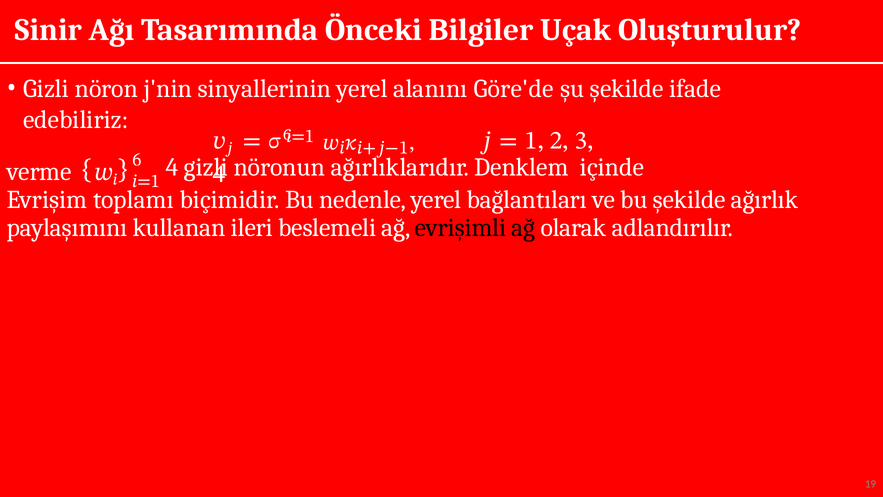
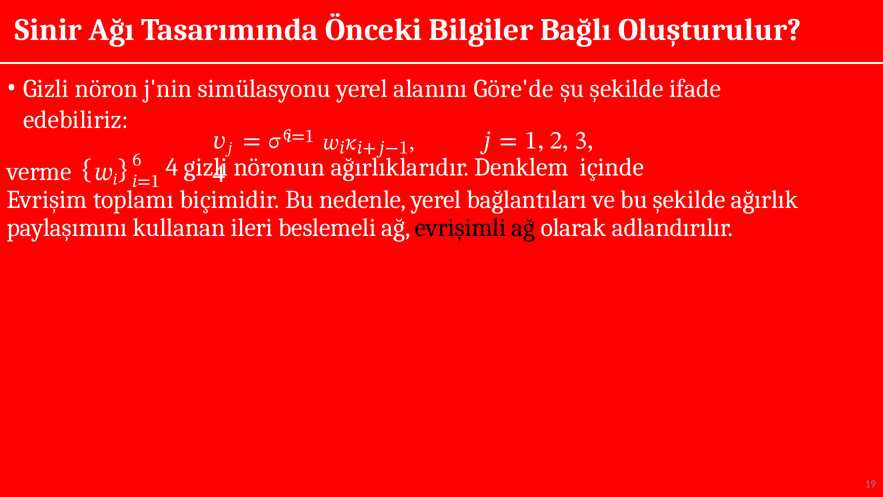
Uçak: Uçak -> Bağlı
sinyallerinin: sinyallerinin -> simülasyonu
